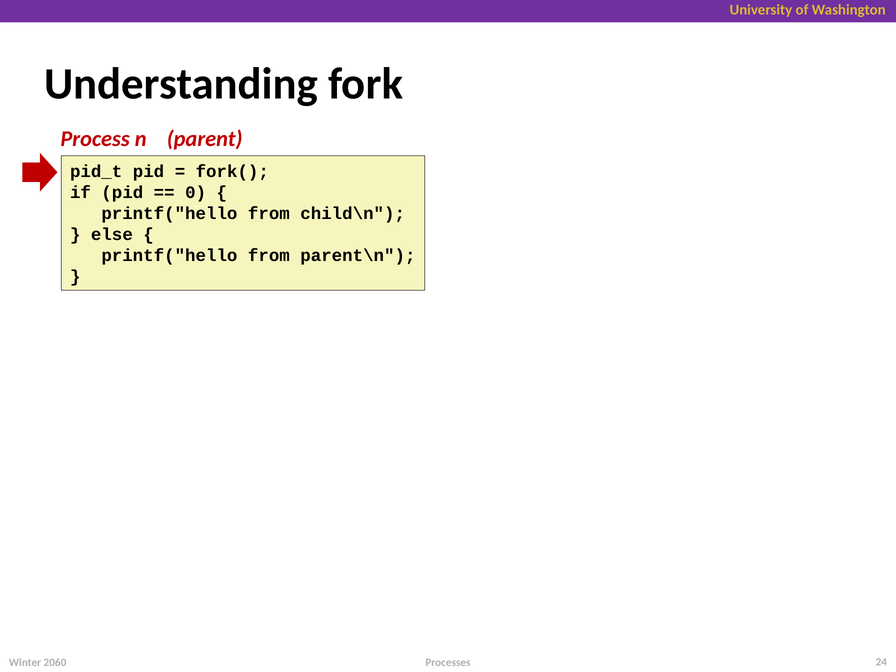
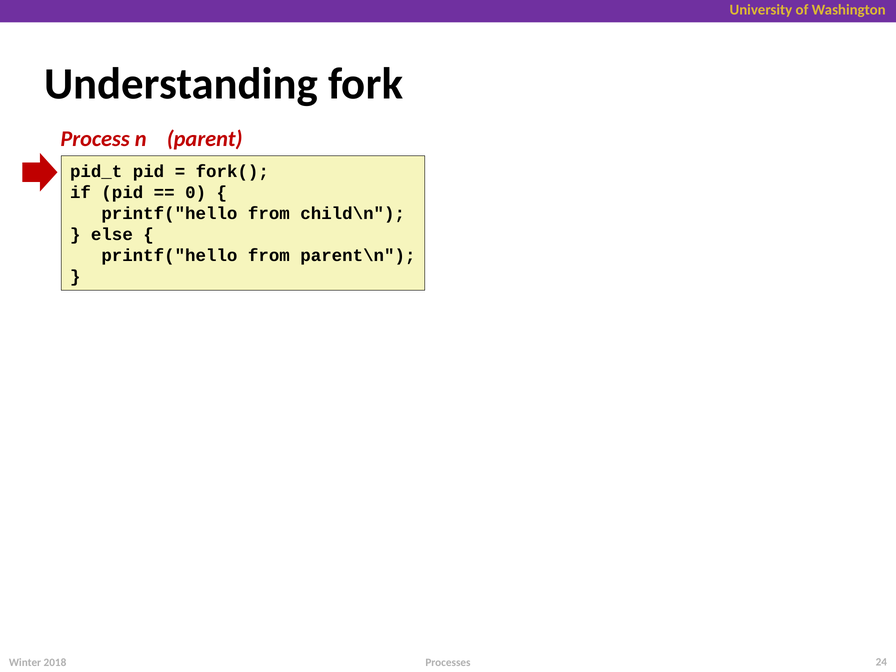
2060: 2060 -> 2018
